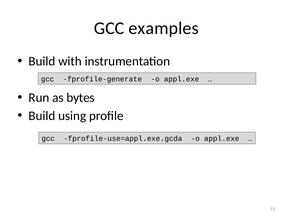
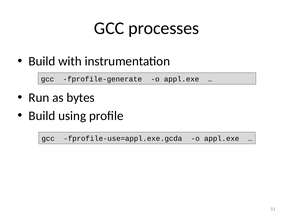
examples: examples -> processes
